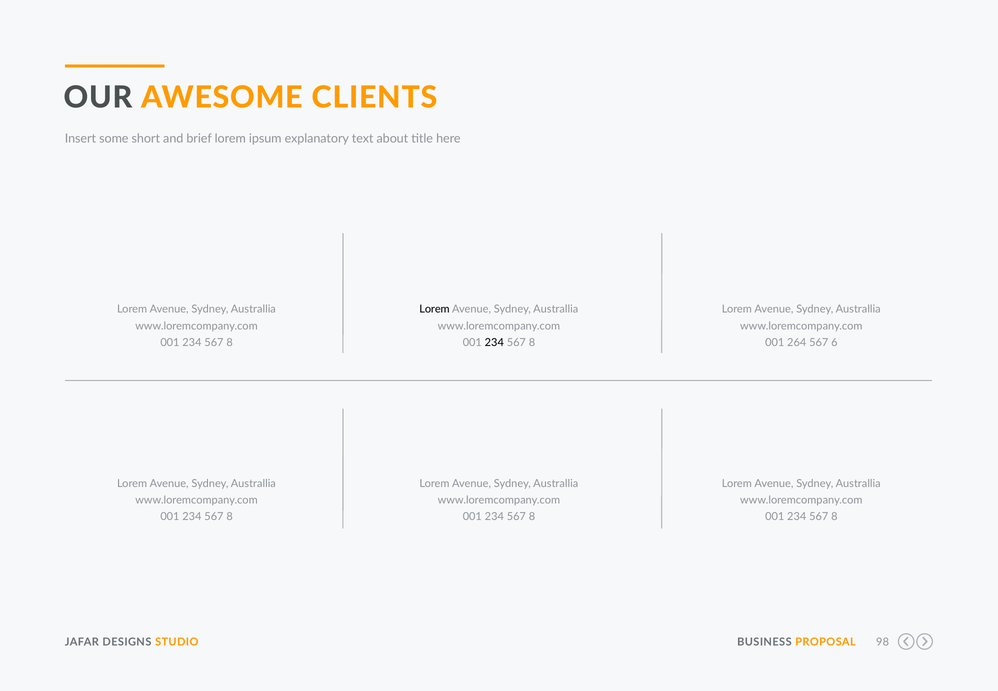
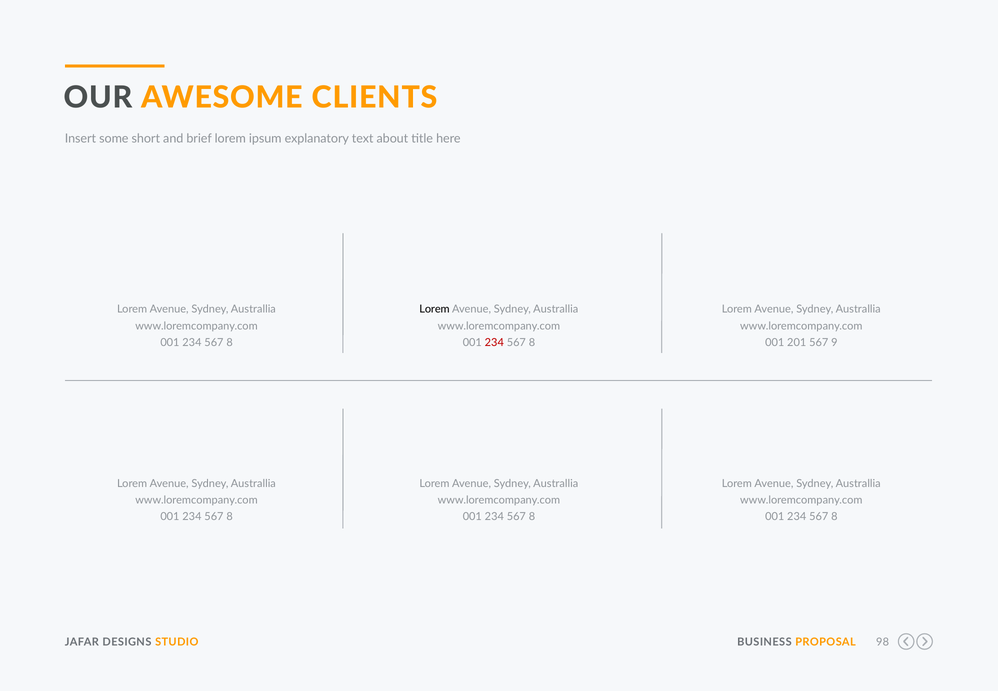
234 at (494, 343) colour: black -> red
264: 264 -> 201
6: 6 -> 9
